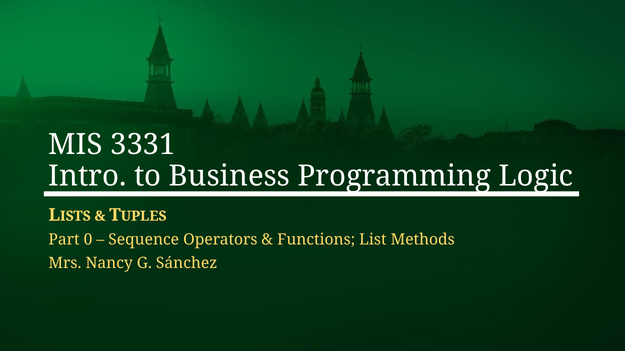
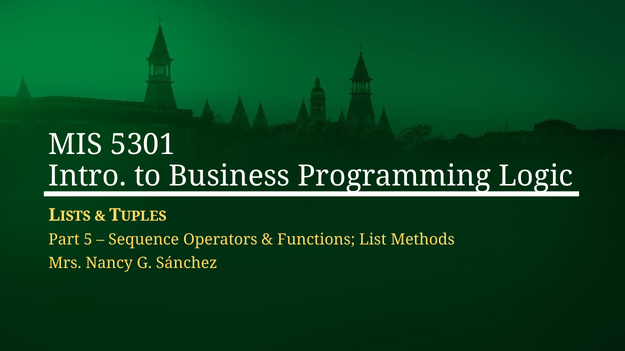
3331: 3331 -> 5301
0: 0 -> 5
